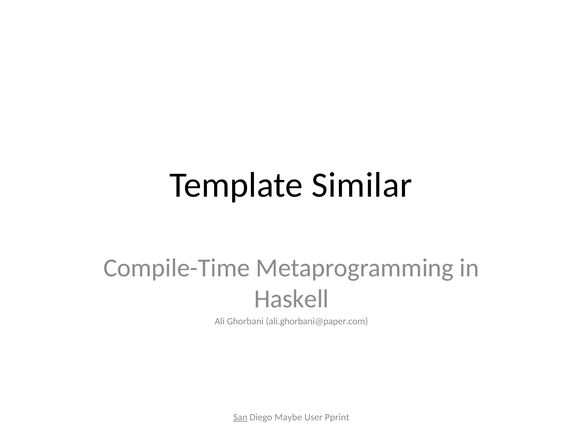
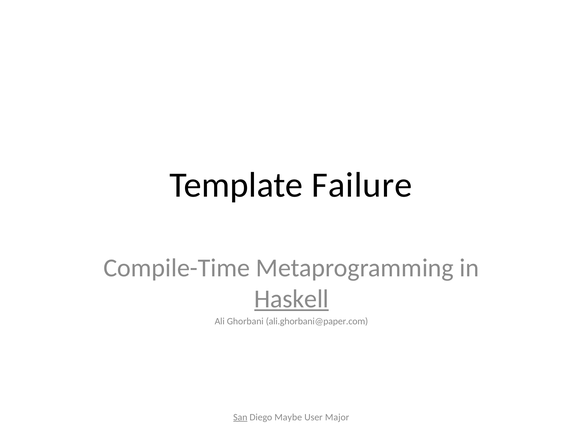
Similar: Similar -> Failure
Haskell underline: none -> present
Pprint: Pprint -> Major
